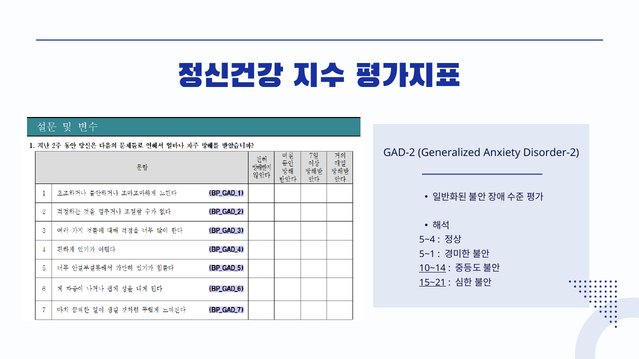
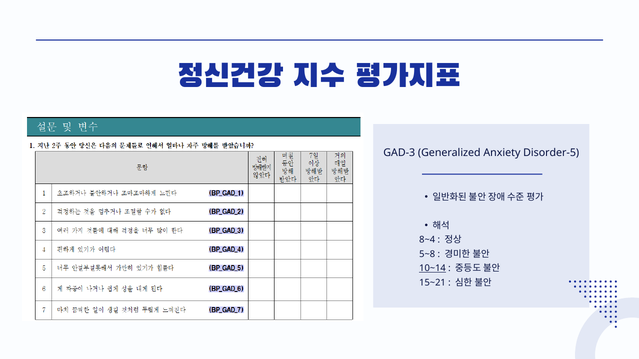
GAD-2: GAD-2 -> GAD-3
Disorder-2: Disorder-2 -> Disorder-5
5~4: 5~4 -> 8~4
5~1: 5~1 -> 5~8
15~21 underline: present -> none
